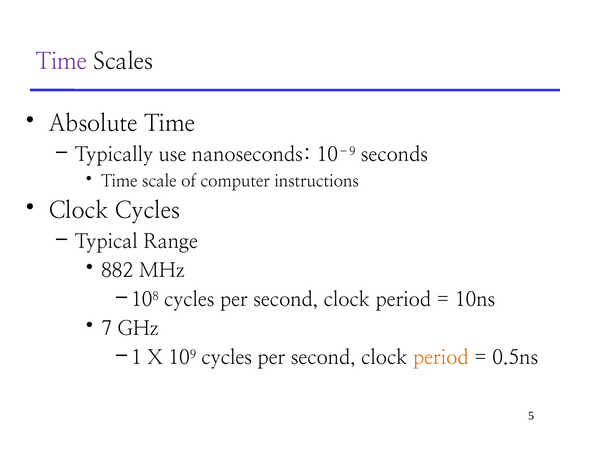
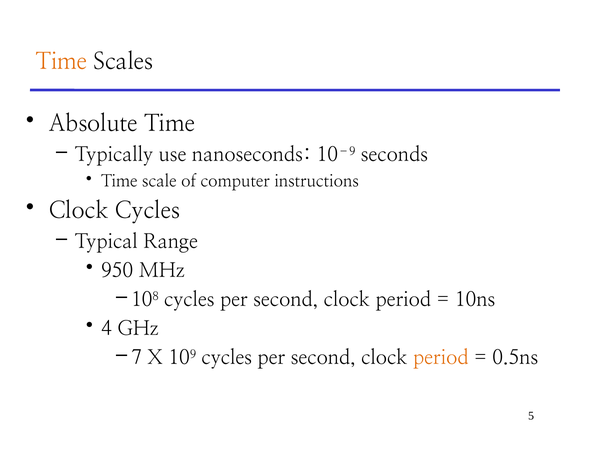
Time at (62, 62) colour: purple -> orange
882: 882 -> 950
7: 7 -> 4
1: 1 -> 7
